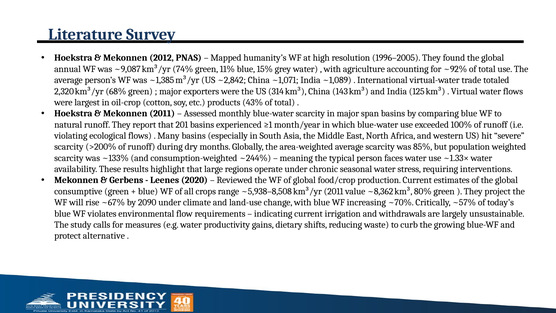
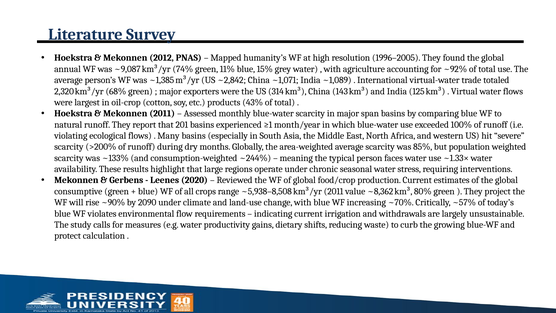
~67%: ~67% -> ~90%
alternative: alternative -> calculation
